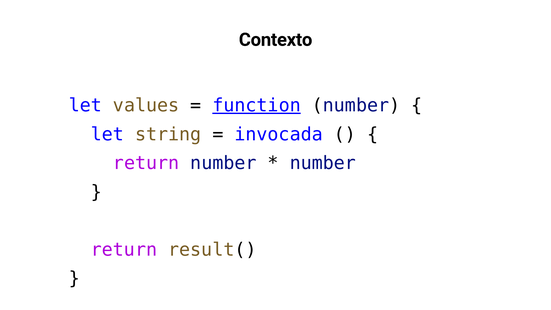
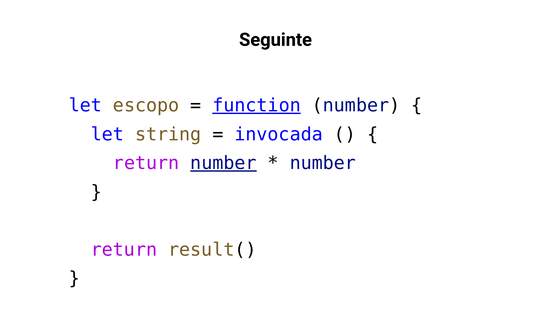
Contexto: Contexto -> Seguinte
values: values -> escopo
number at (223, 163) underline: none -> present
